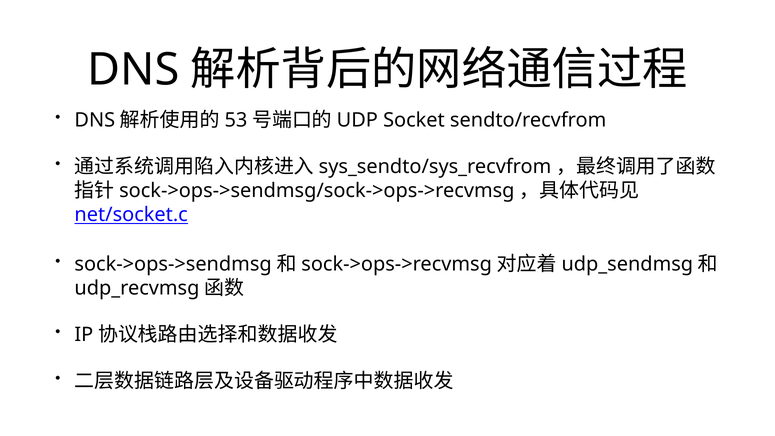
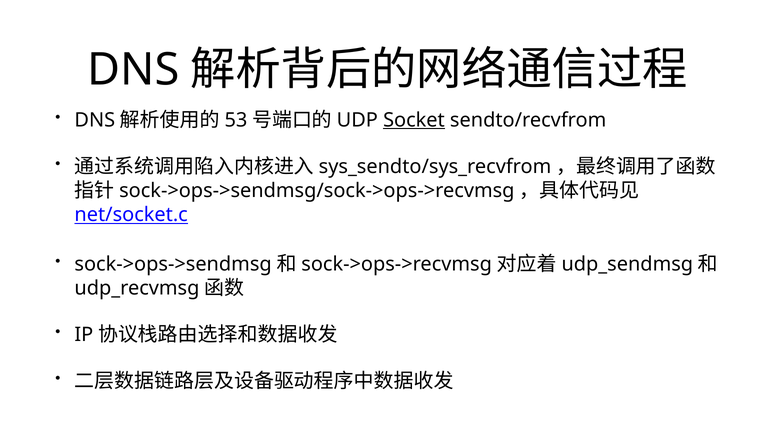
Socket underline: none -> present
